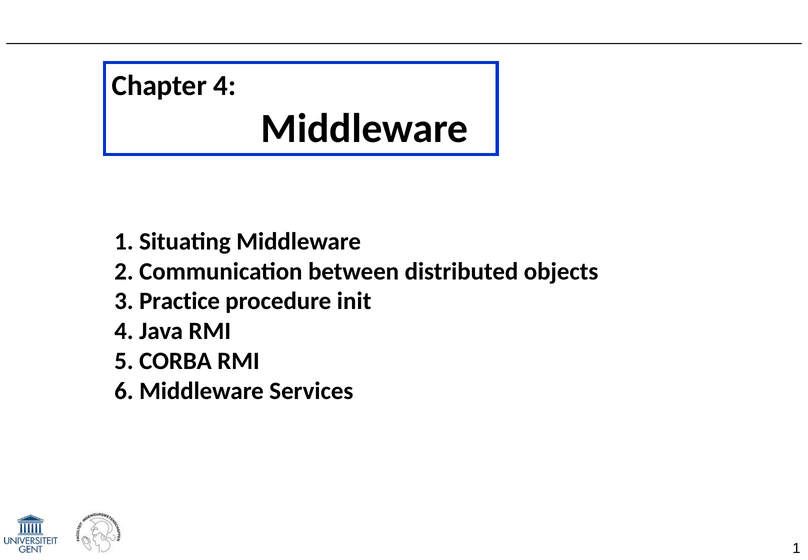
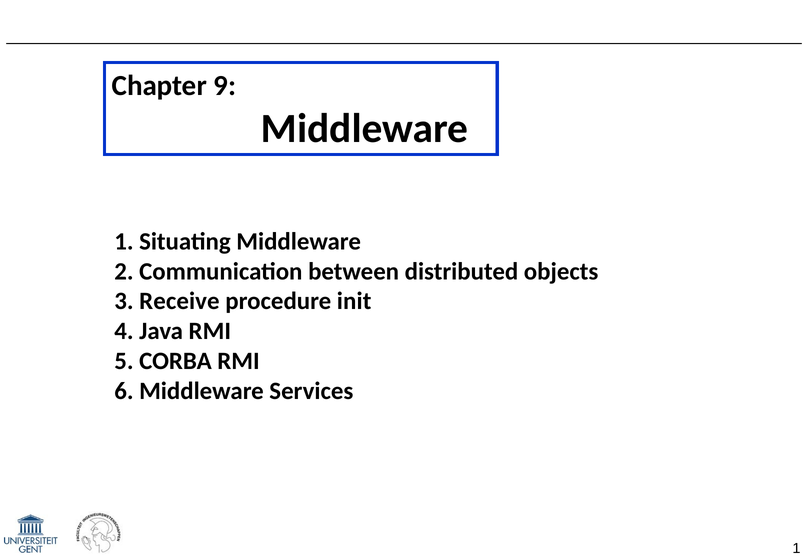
Chapter 4: 4 -> 9
Practice: Practice -> Receive
